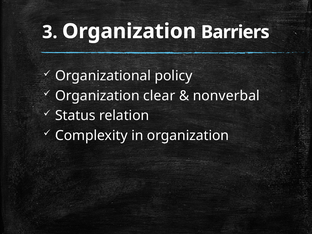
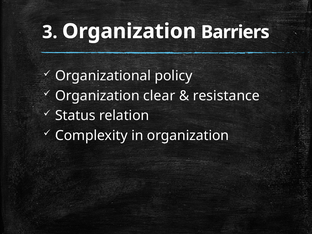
nonverbal: nonverbal -> resistance
